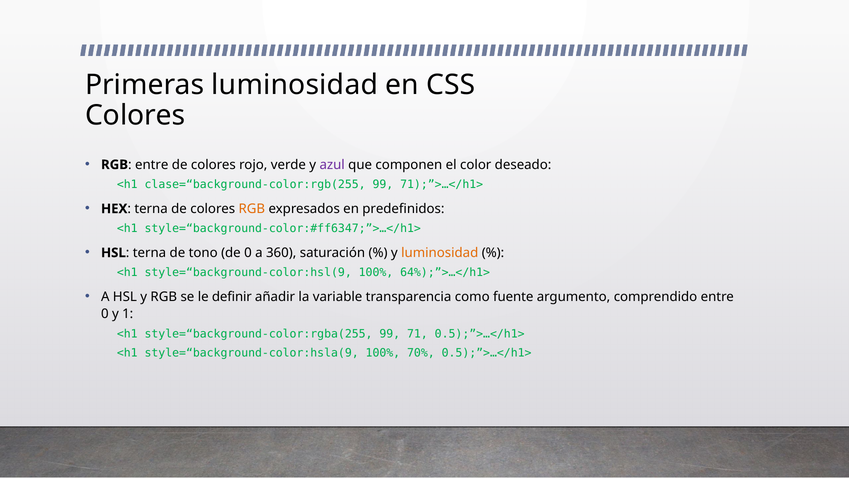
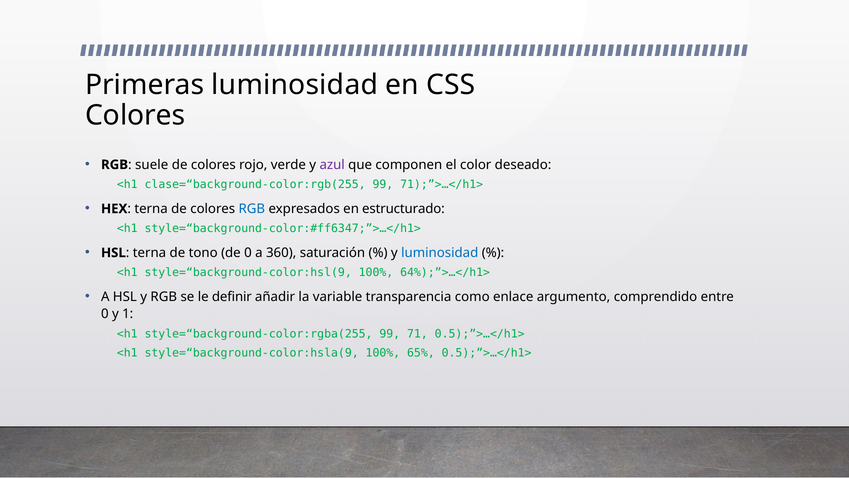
RGB entre: entre -> suele
RGB at (252, 209) colour: orange -> blue
predefinidos: predefinidos -> estructurado
luminosidad at (440, 253) colour: orange -> blue
fuente: fuente -> enlace
70%: 70% -> 65%
